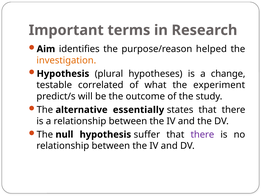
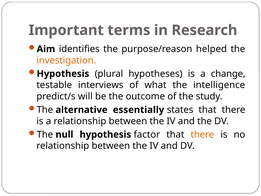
correlated: correlated -> interviews
experiment: experiment -> intelligence
suffer: suffer -> factor
there at (202, 134) colour: purple -> orange
